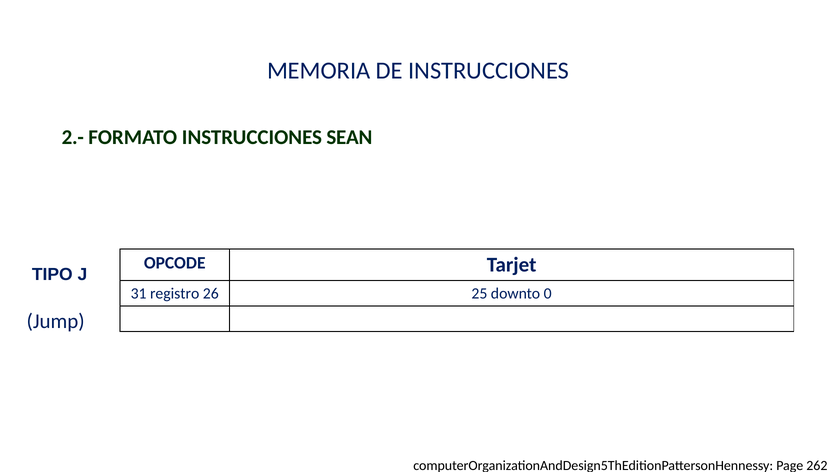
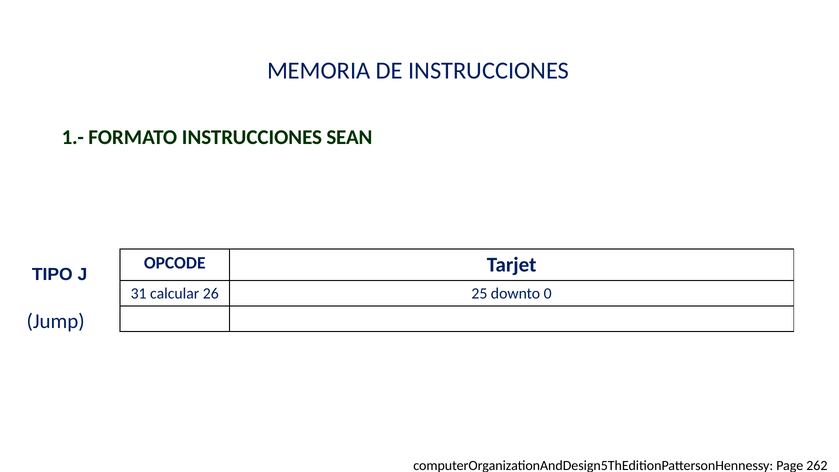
2.-: 2.- -> 1.-
registro: registro -> calcular
